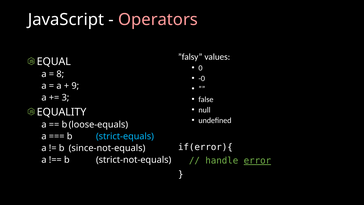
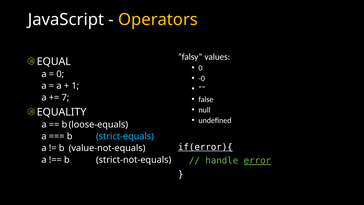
Operators colour: pink -> yellow
8 at (60, 74): 8 -> 0
9: 9 -> 1
3: 3 -> 7
if(error){ underline: none -> present
since-not-equals: since-not-equals -> value-not-equals
